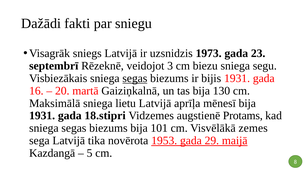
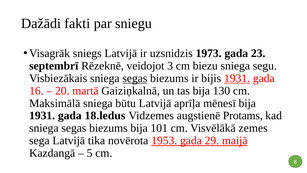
1931 at (237, 78) underline: none -> present
lietu: lietu -> būtu
18.stipri: 18.stipri -> 18.ledus
